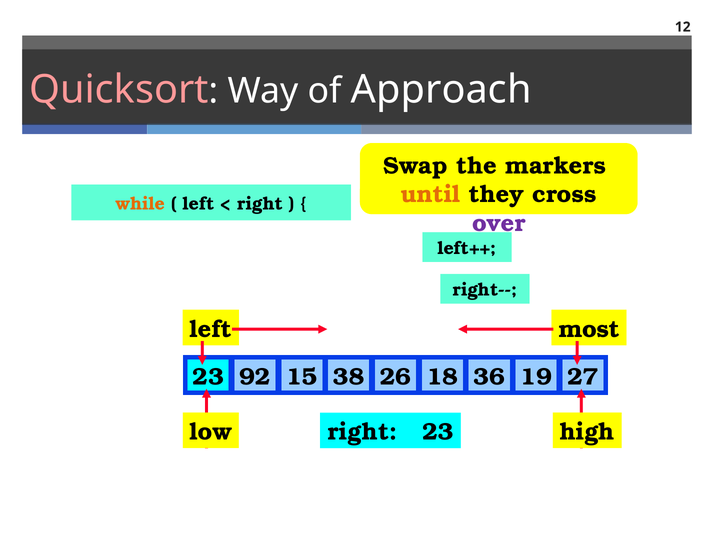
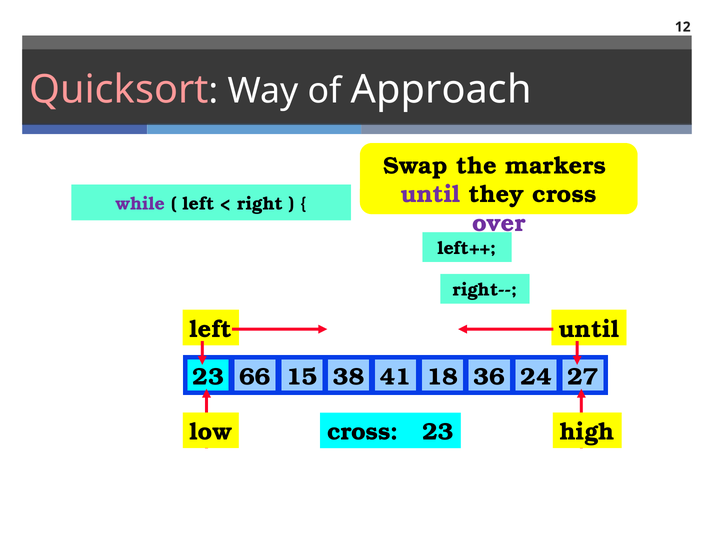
until at (431, 194) colour: orange -> purple
while colour: orange -> purple
left most: most -> until
92: 92 -> 66
26: 26 -> 41
19: 19 -> 24
right at (362, 432): right -> cross
